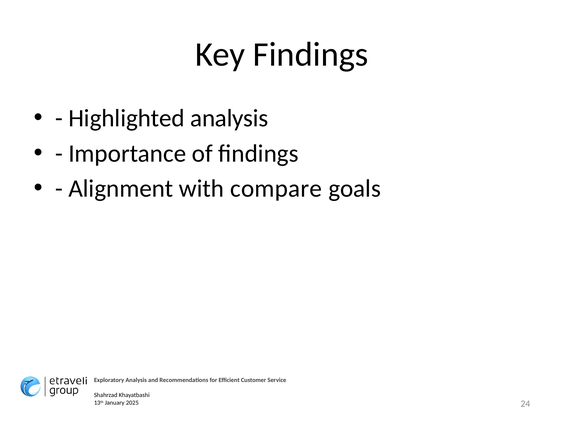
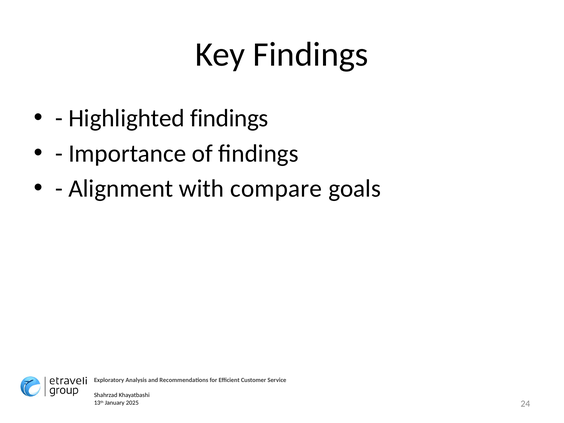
Highlighted analysis: analysis -> findings
